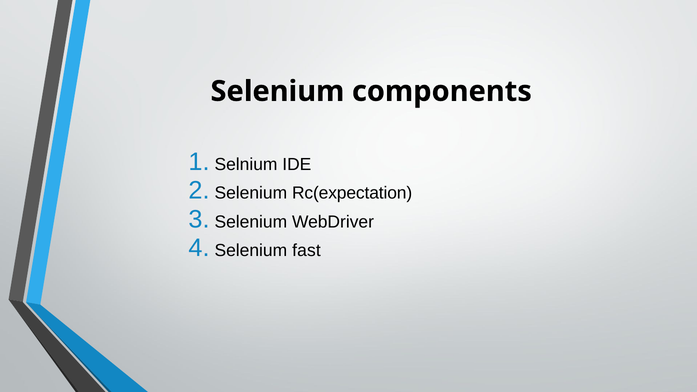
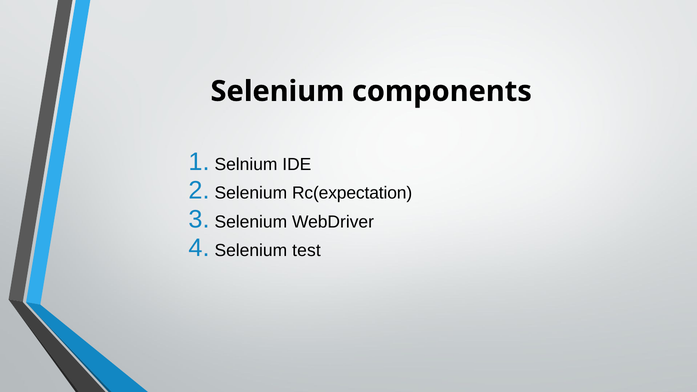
fast: fast -> test
